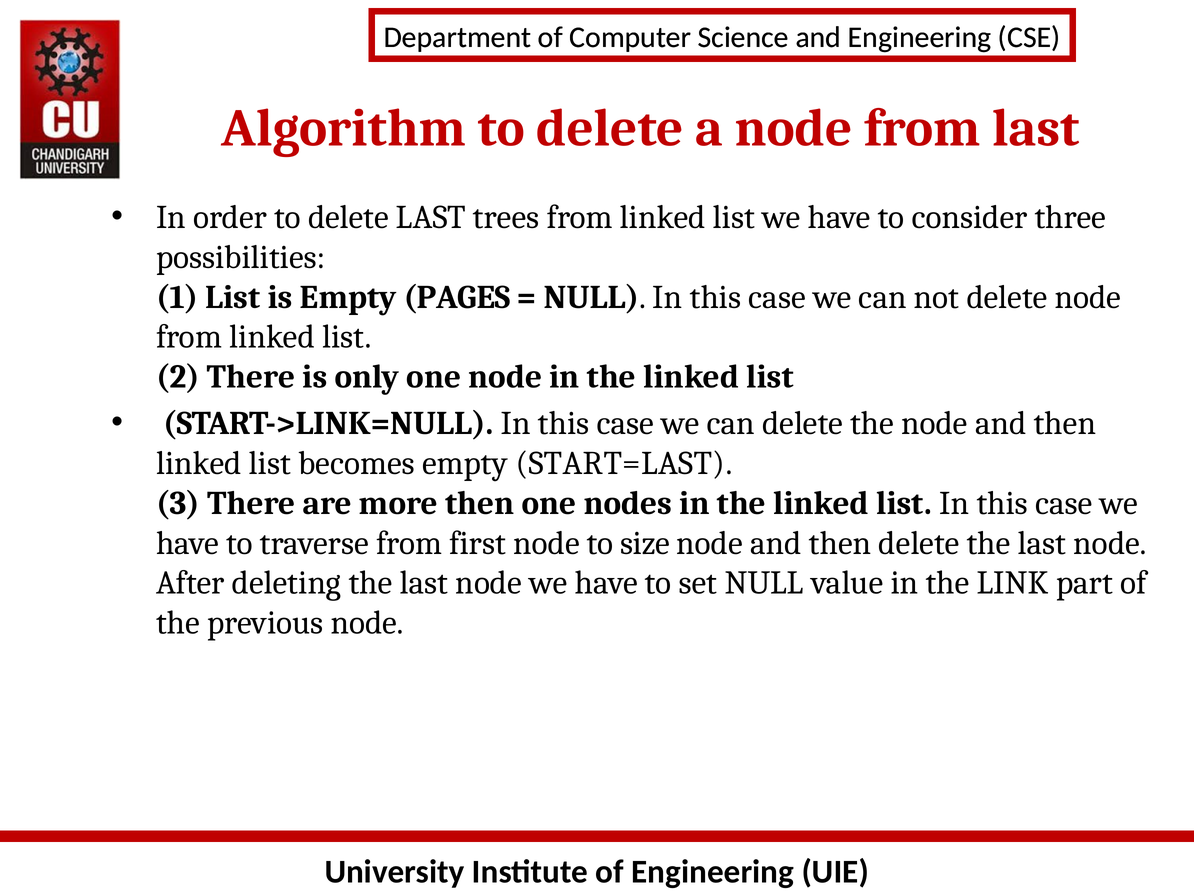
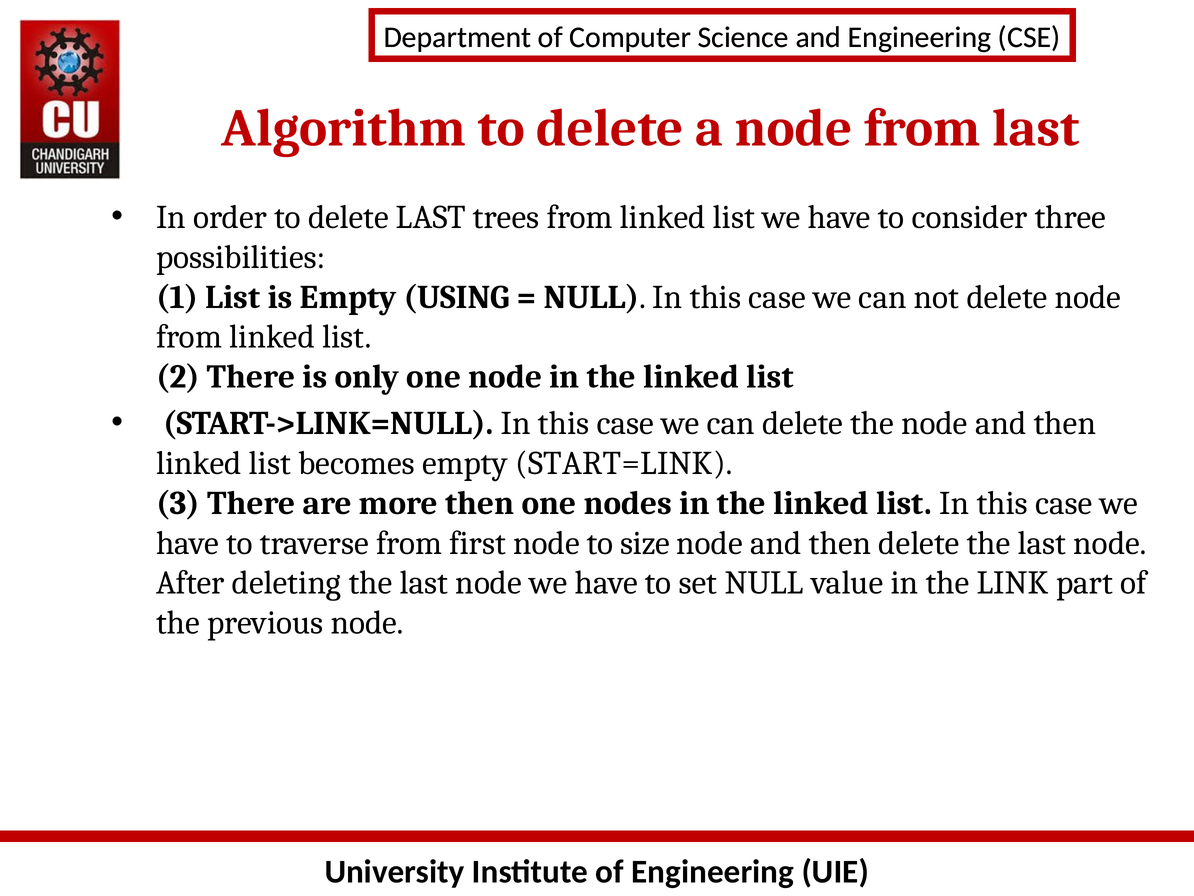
PAGES: PAGES -> USING
START=LAST: START=LAST -> START=LINK
